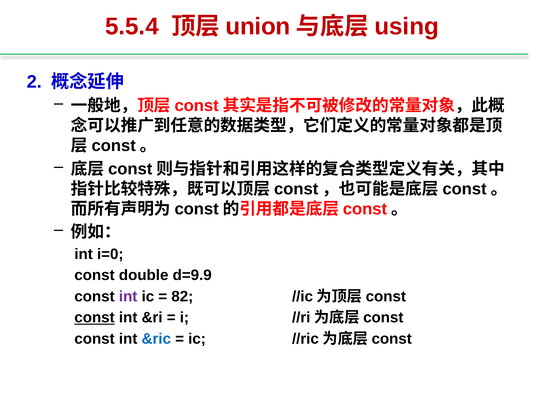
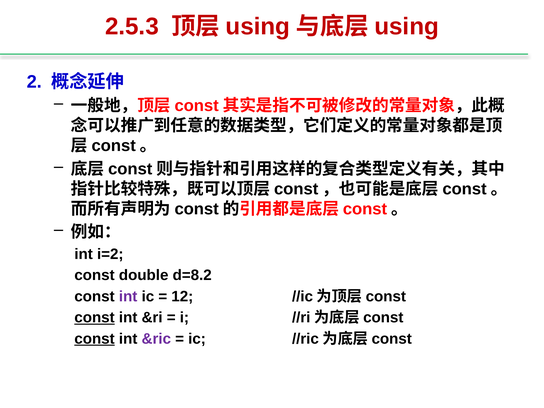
5.5.4: 5.5.4 -> 2.5.3
union at (258, 27): union -> using
i=0: i=0 -> i=2
d=9.9: d=9.9 -> d=8.2
82: 82 -> 12
const at (95, 339) underline: none -> present
&ric colour: blue -> purple
